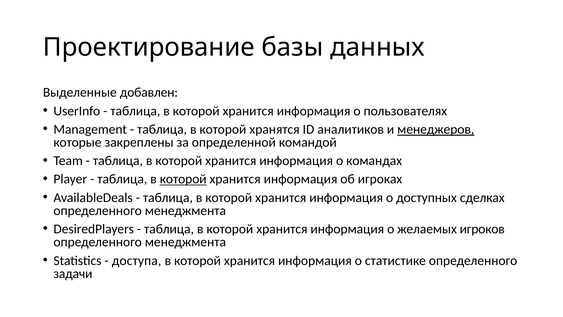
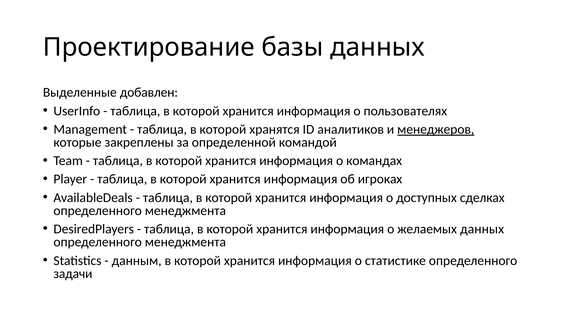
которой at (183, 179) underline: present -> none
желаемых игроков: игроков -> данных
доступа: доступа -> данным
